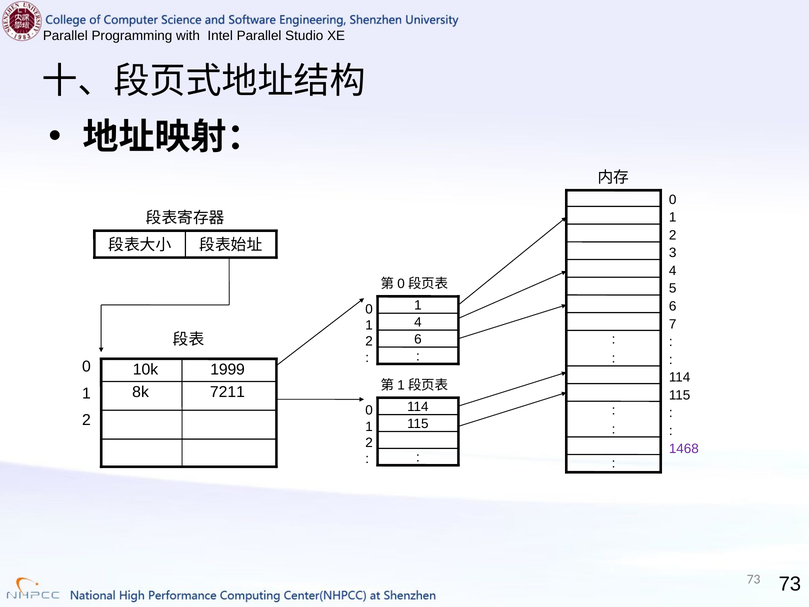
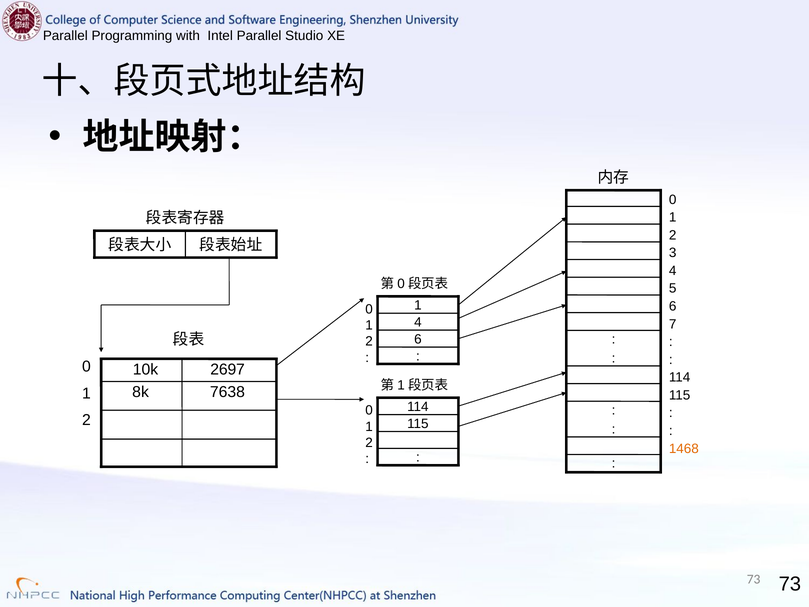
1999: 1999 -> 2697
7211: 7211 -> 7638
1468 colour: purple -> orange
